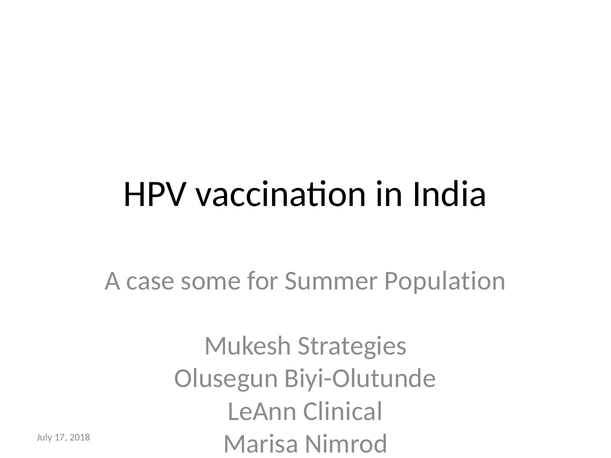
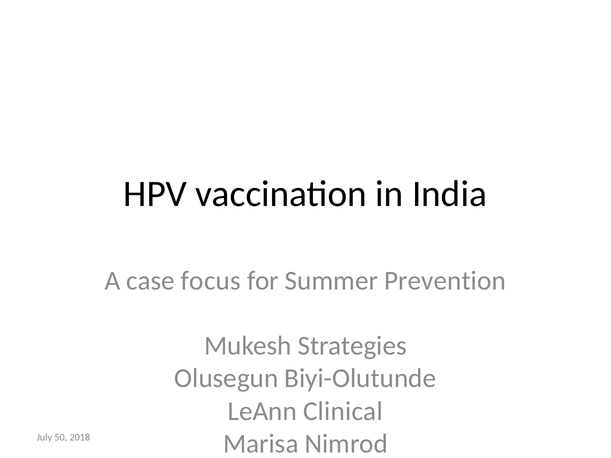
some: some -> focus
Population: Population -> Prevention
17: 17 -> 50
